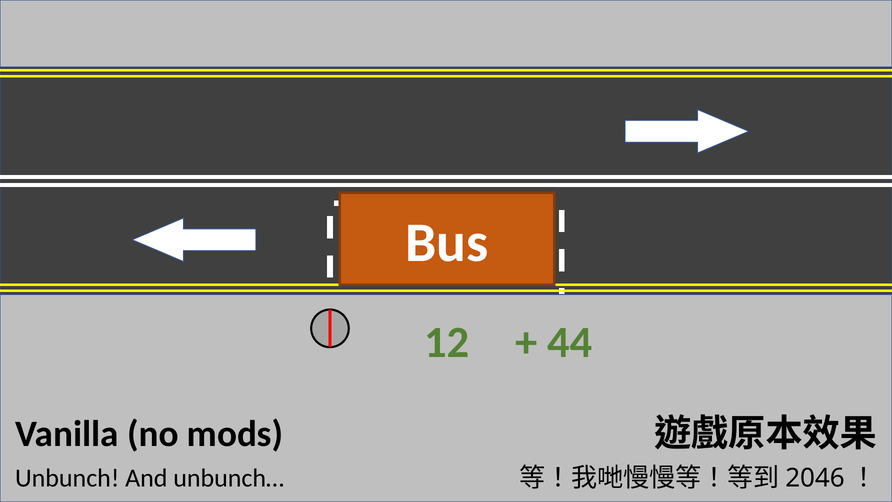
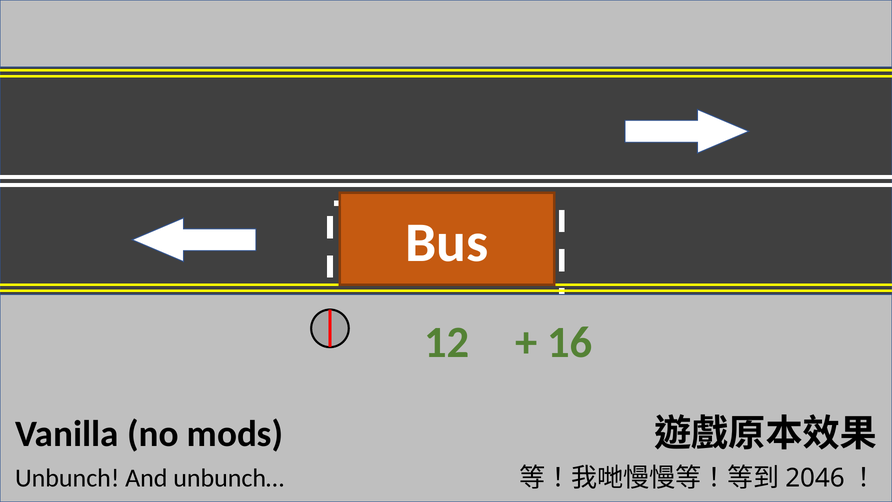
44: 44 -> 16
